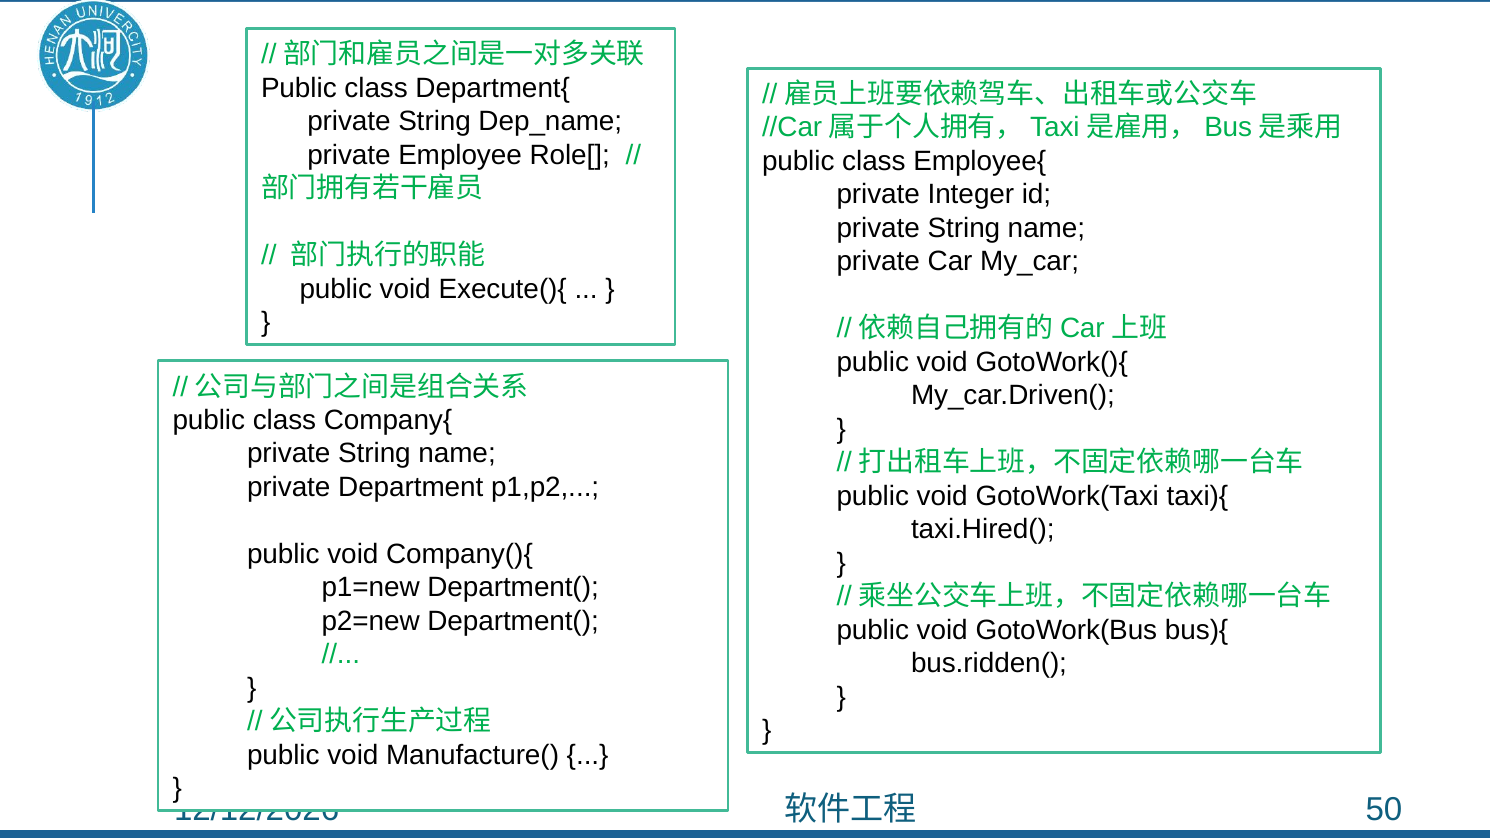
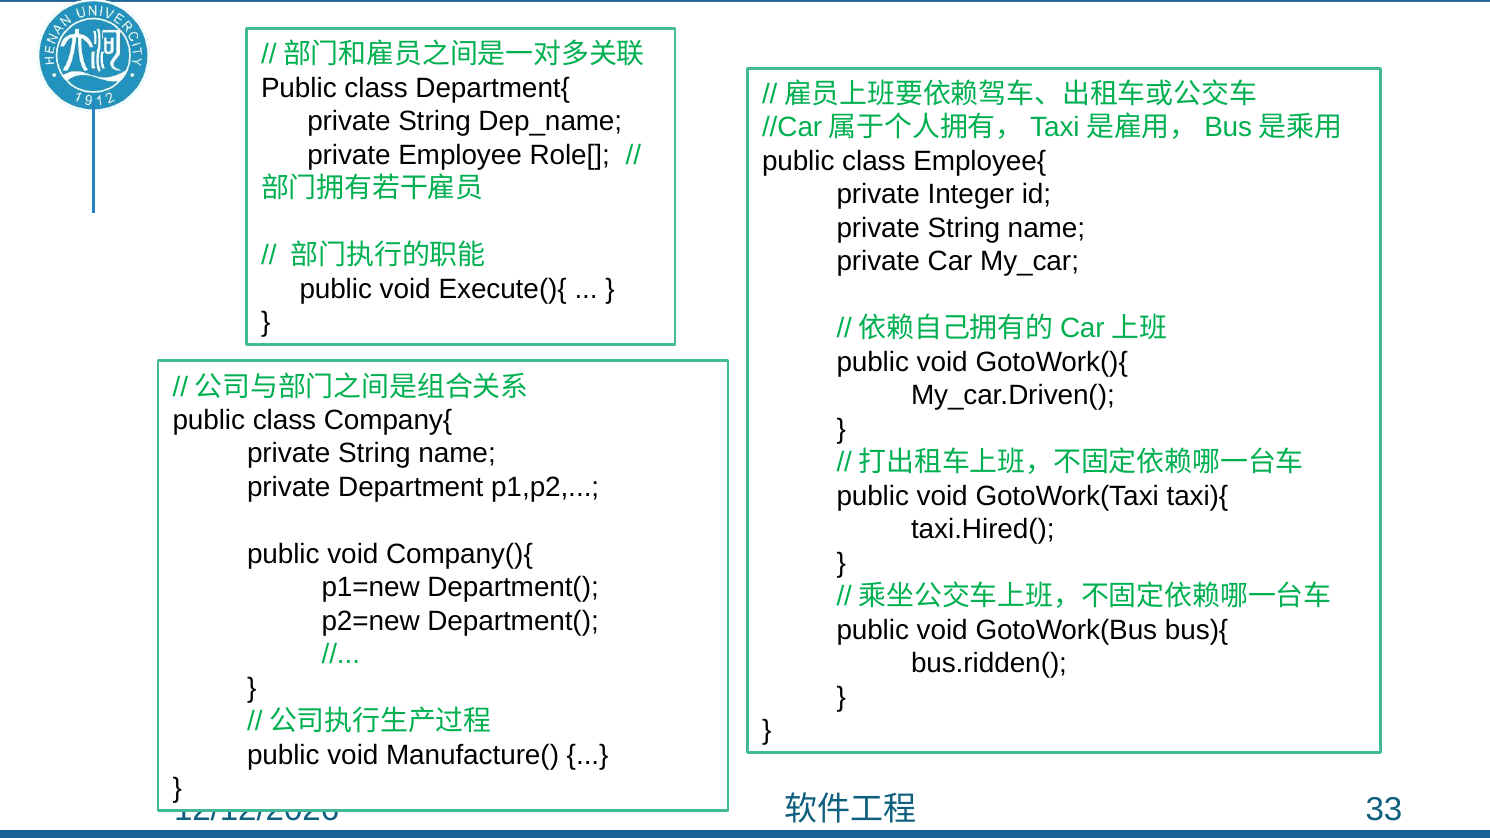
50: 50 -> 33
